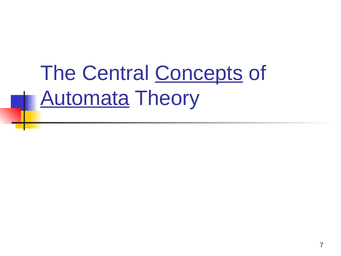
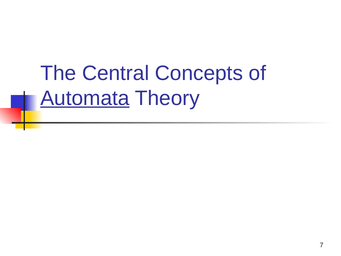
Concepts underline: present -> none
